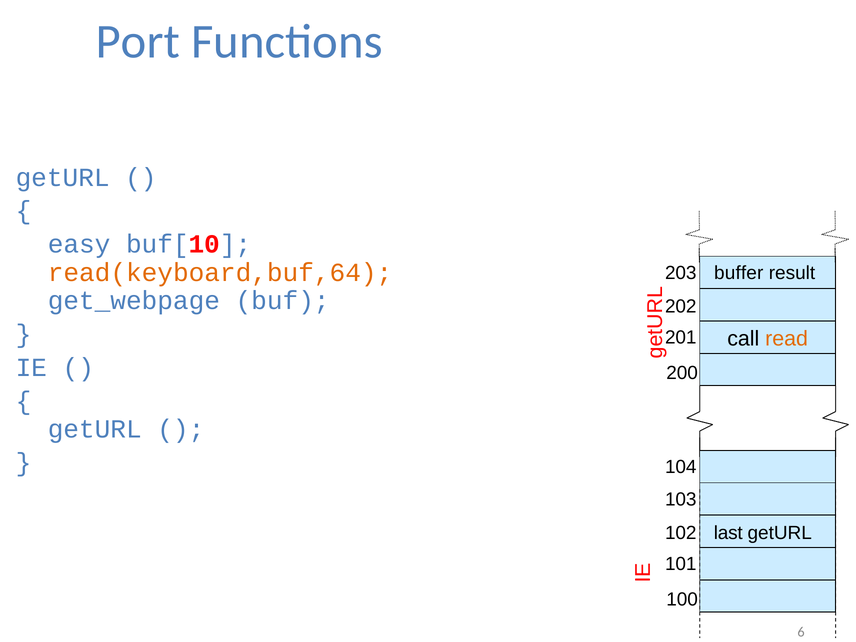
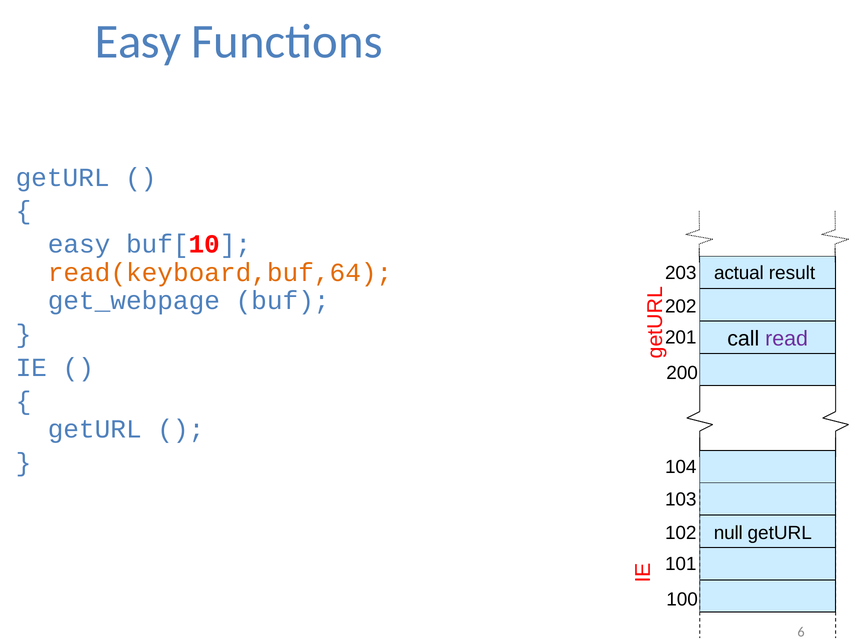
Port at (138, 42): Port -> Easy
buffer: buffer -> actual
read colour: orange -> purple
last: last -> null
